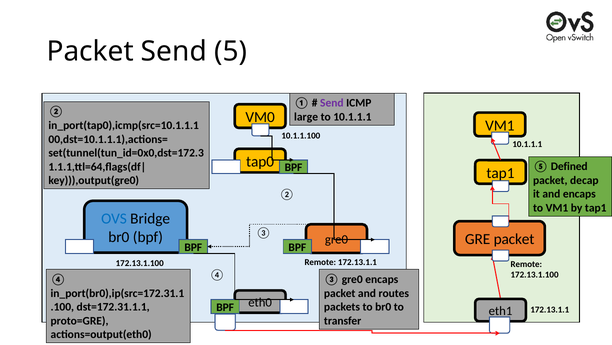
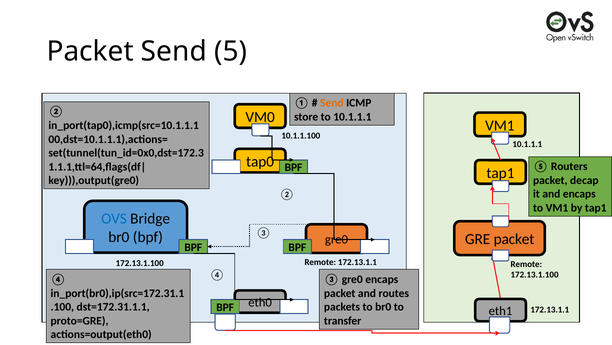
Send at (332, 103) colour: purple -> orange
large: large -> store
Defined: Defined -> Routers
